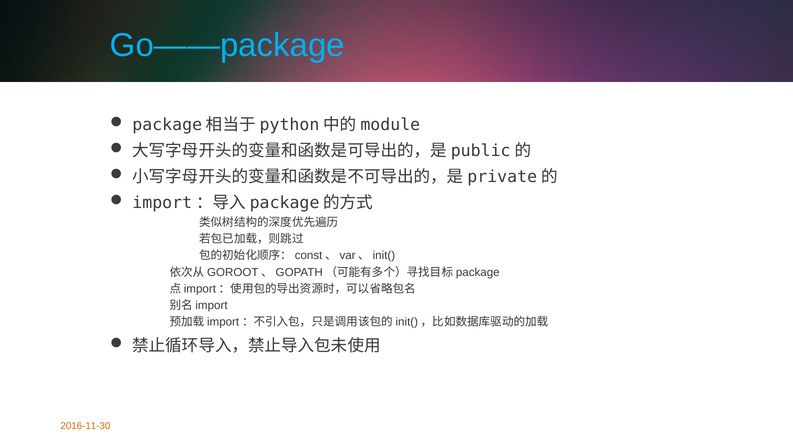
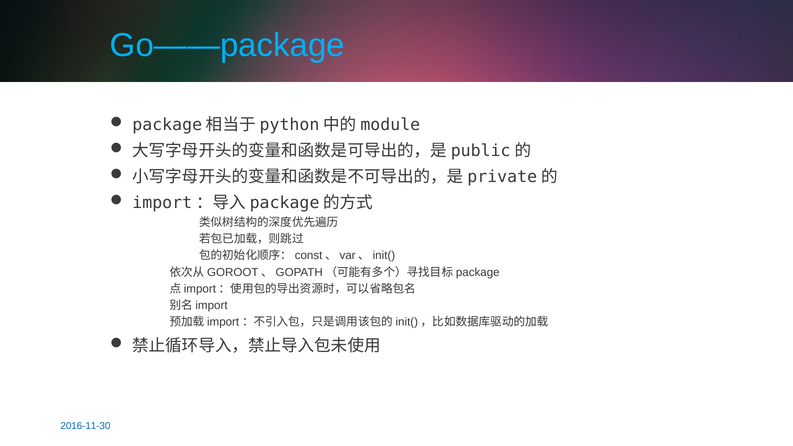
2016-11-30 colour: orange -> blue
